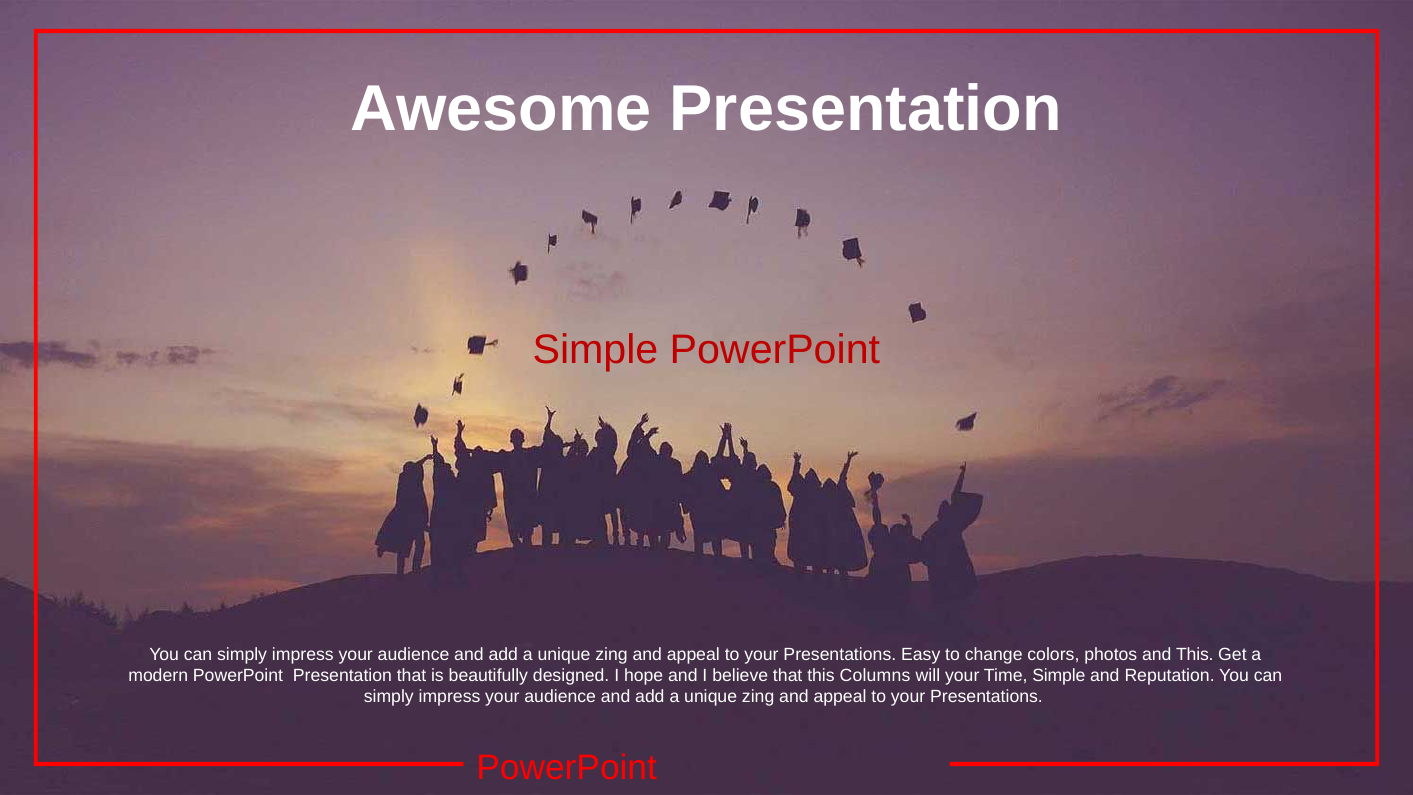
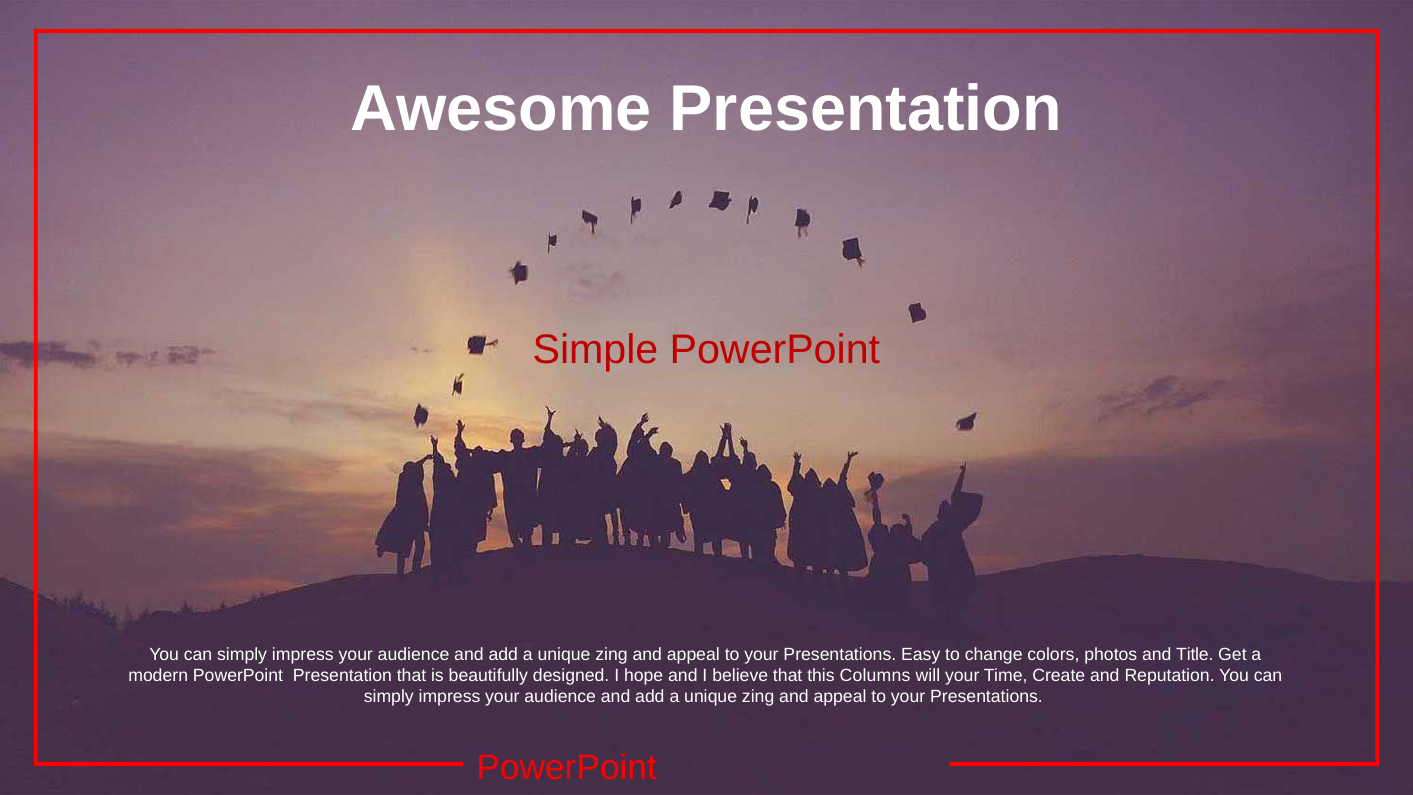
and This: This -> Title
Time Simple: Simple -> Create
